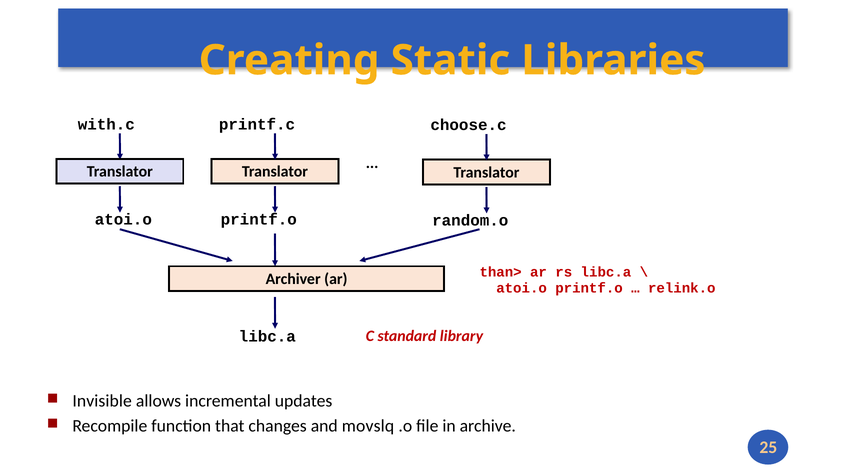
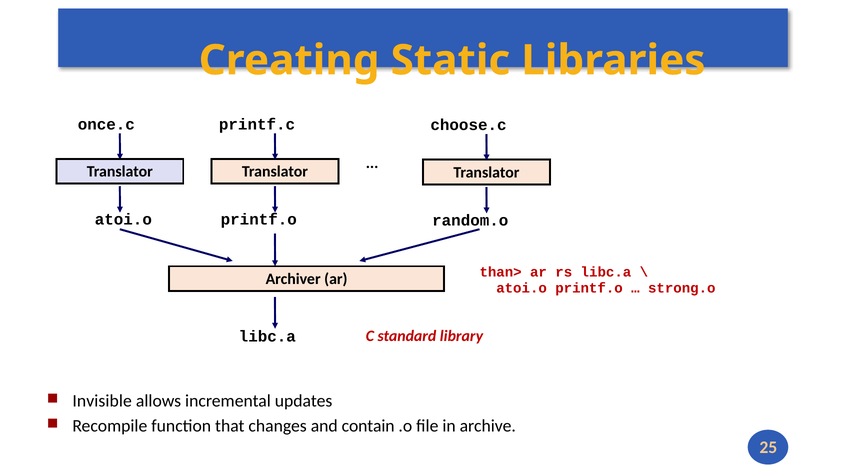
with.c: with.c -> once.c
relink.o: relink.o -> strong.o
movslq: movslq -> contain
